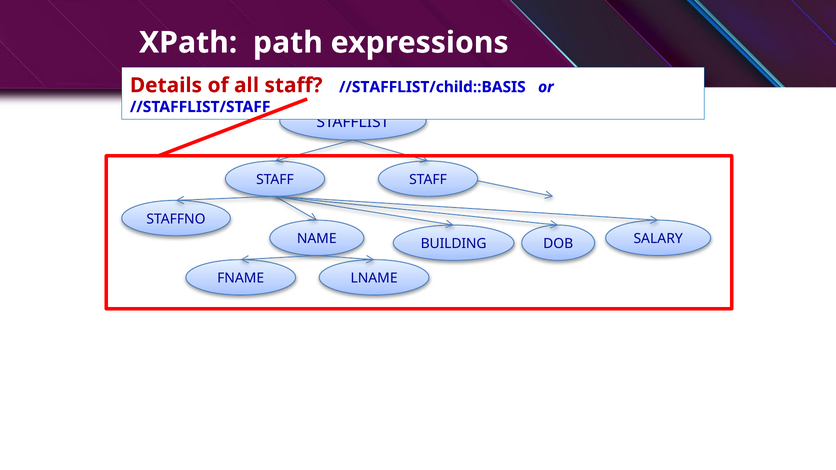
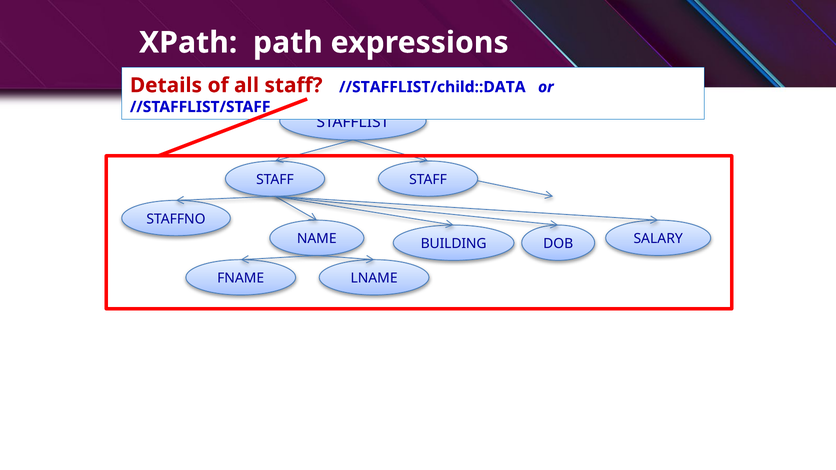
//STAFFLIST/child::BASIS: //STAFFLIST/child::BASIS -> //STAFFLIST/child::DATA
